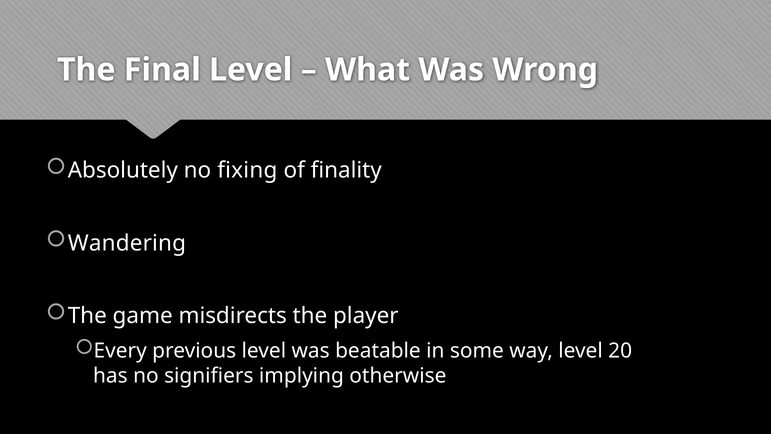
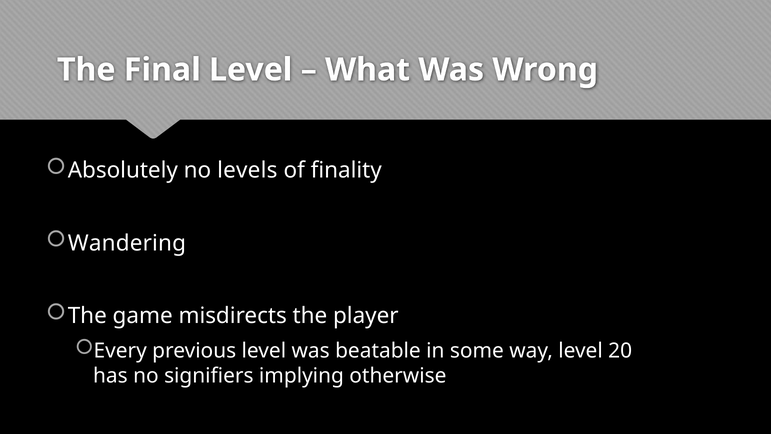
fixing: fixing -> levels
